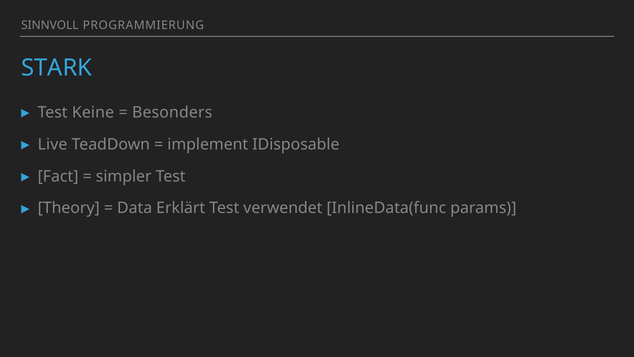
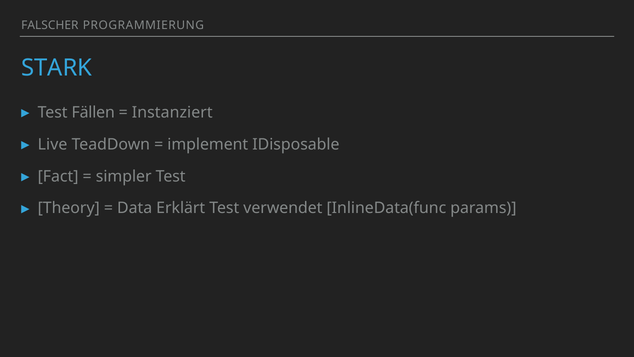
SINNVOLL: SINNVOLL -> FALSCHER
Keine: Keine -> Fällen
Besonders: Besonders -> Instanziert
